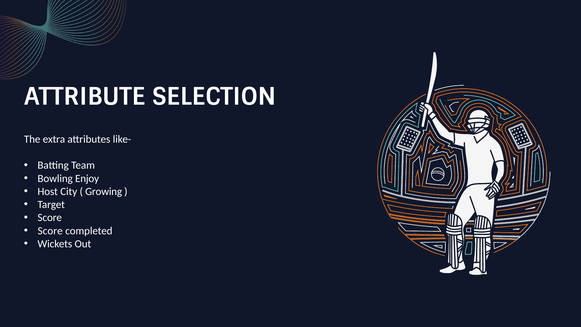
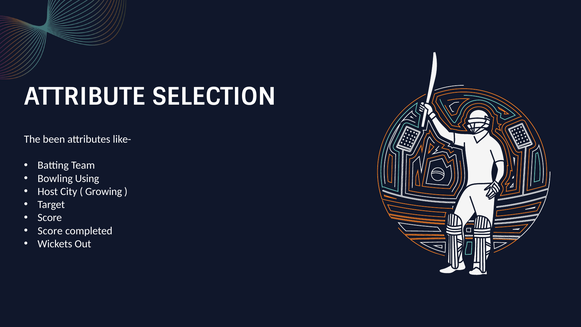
extra: extra -> been
Enjoy: Enjoy -> Using
